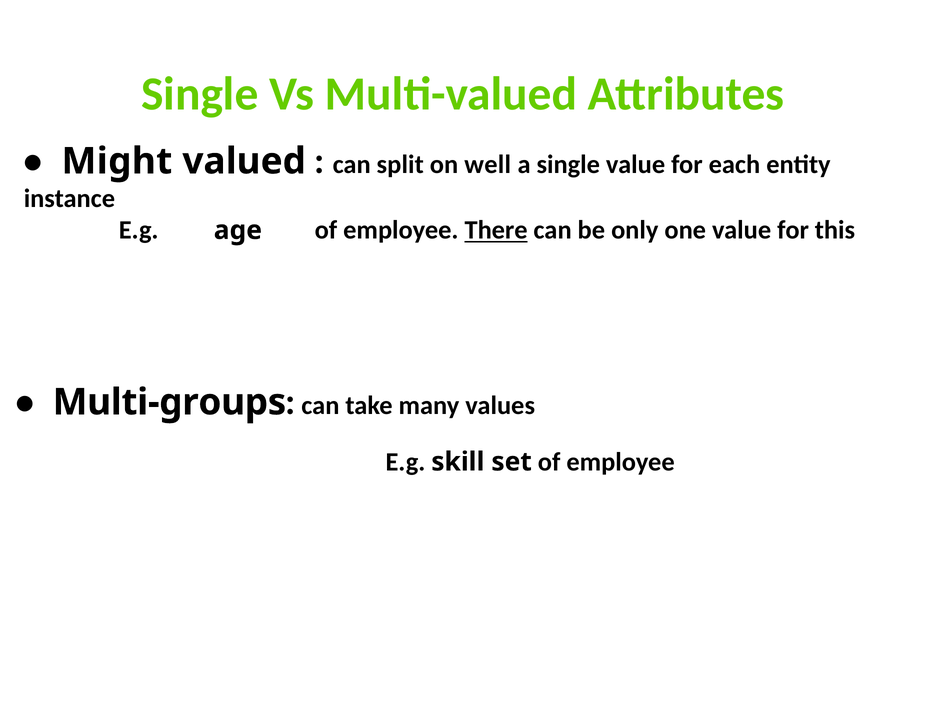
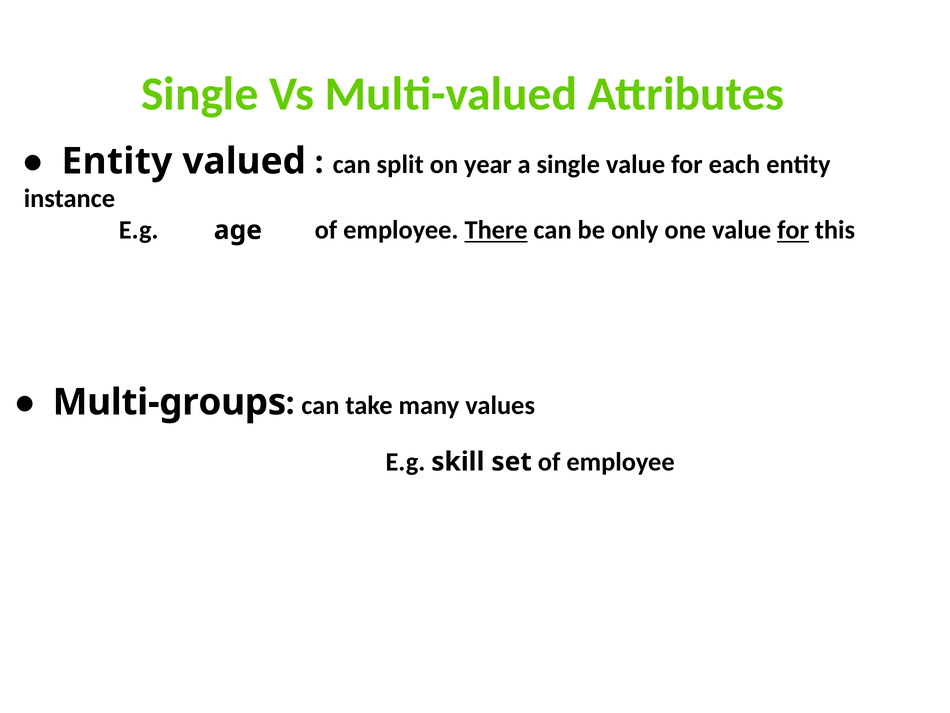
Might at (117, 161): Might -> Entity
well: well -> year
for at (793, 230) underline: none -> present
